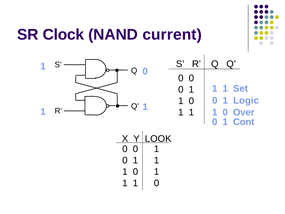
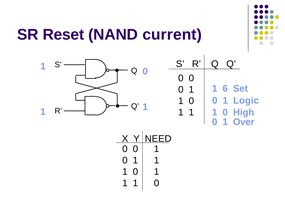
Clock: Clock -> Reset
1 at (225, 89): 1 -> 6
Over: Over -> High
Cont: Cont -> Over
LOOK: LOOK -> NEED
